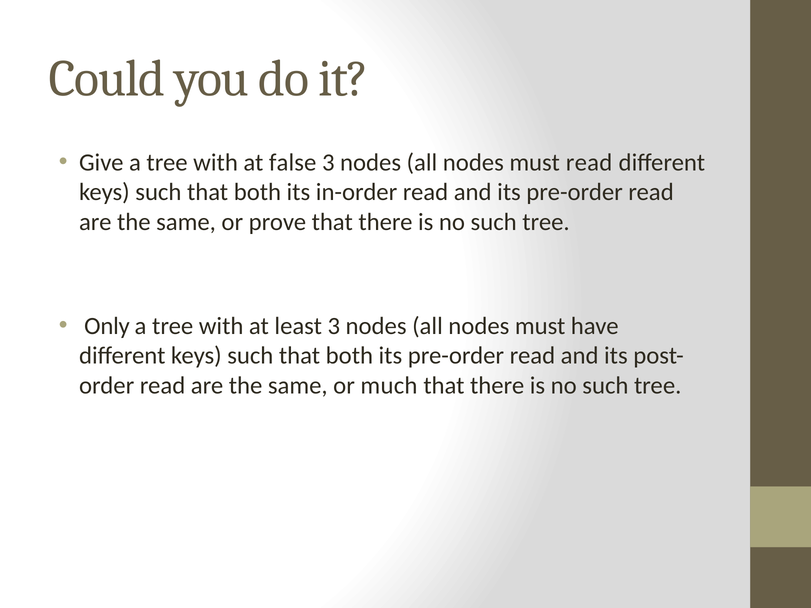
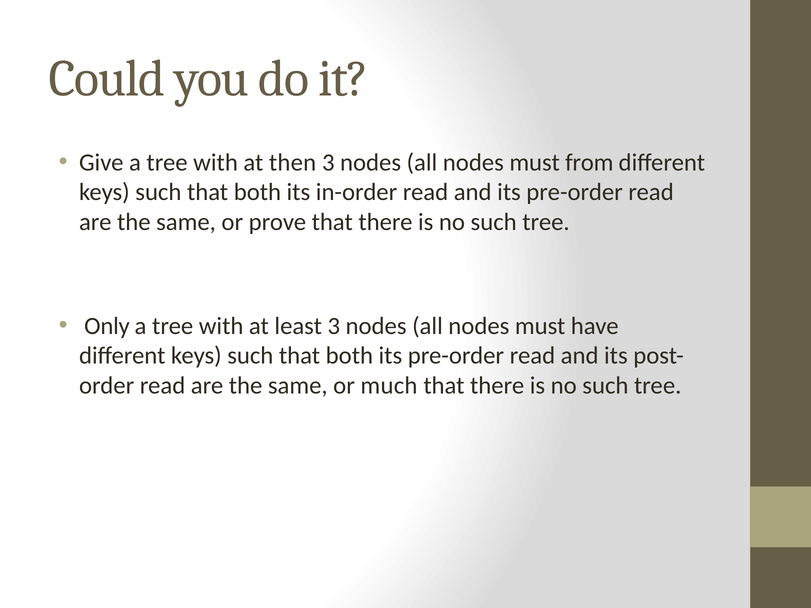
false: false -> then
must read: read -> from
